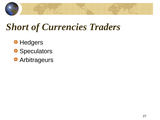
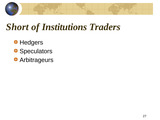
Currencies: Currencies -> Institutions
